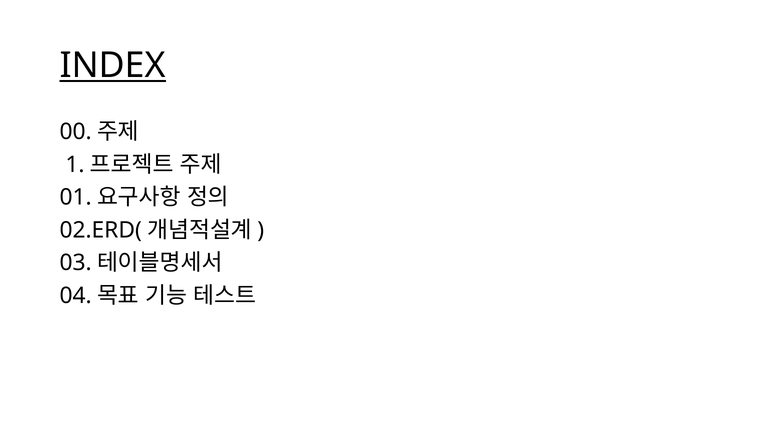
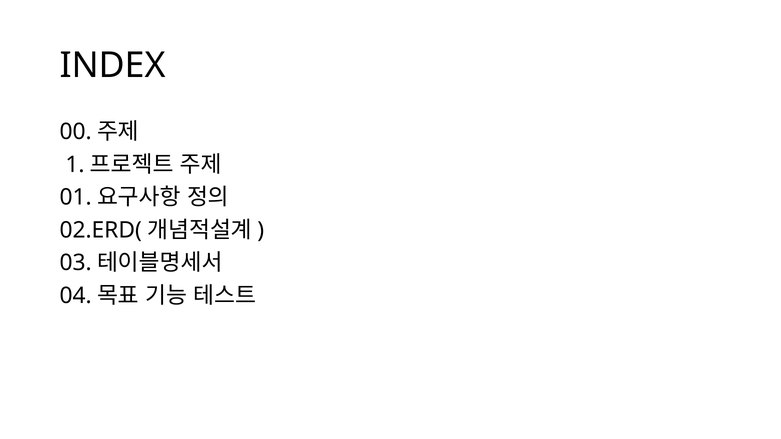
INDEX underline: present -> none
